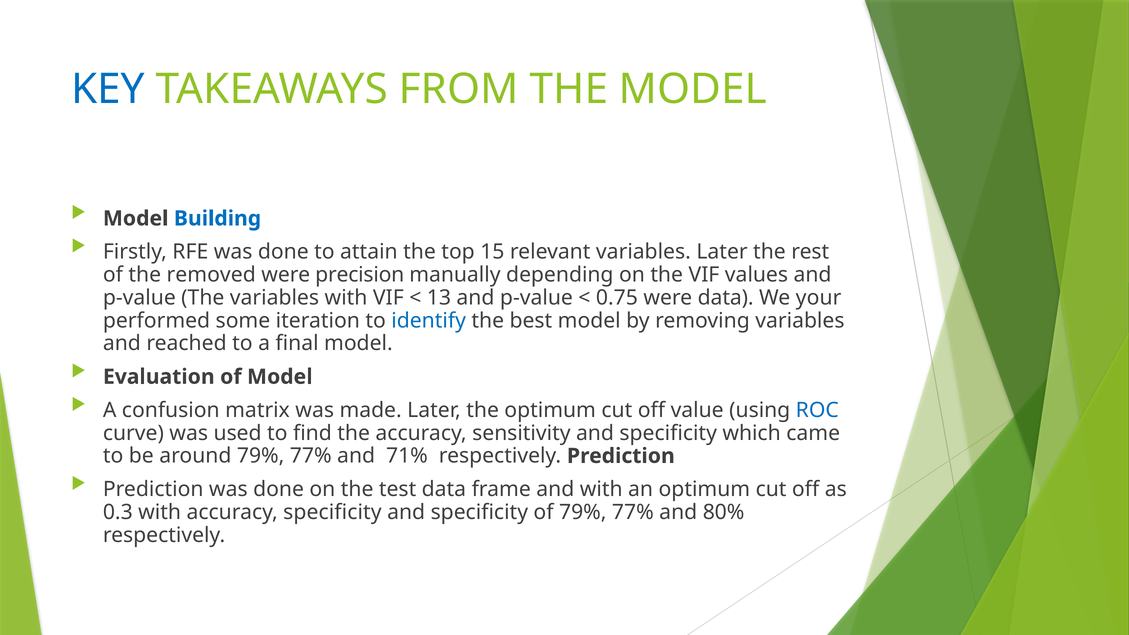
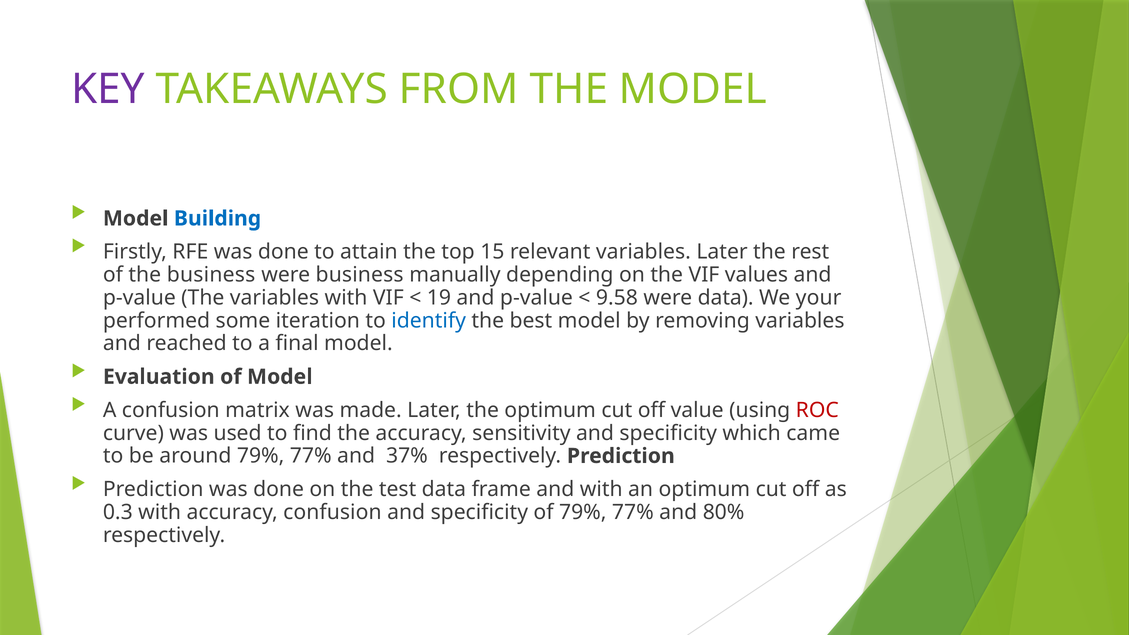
KEY colour: blue -> purple
the removed: removed -> business
were precision: precision -> business
13: 13 -> 19
0.75: 0.75 -> 9.58
ROC colour: blue -> red
71%: 71% -> 37%
accuracy specificity: specificity -> confusion
